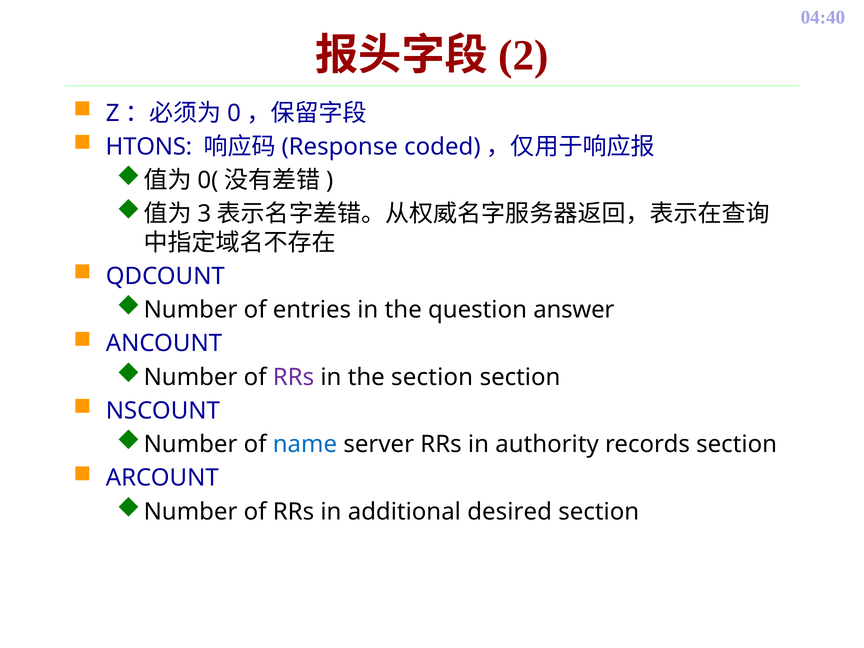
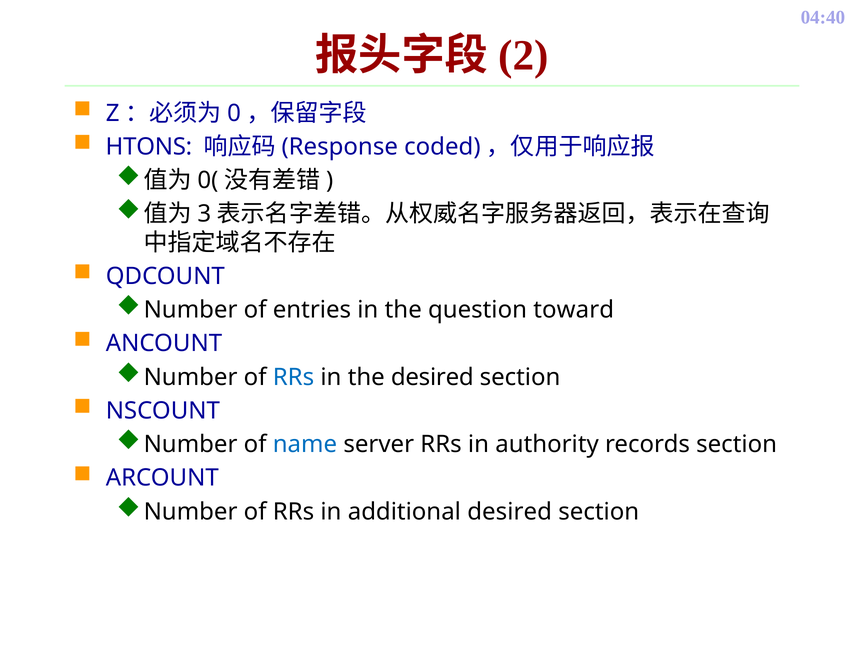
answer: answer -> toward
RRs at (293, 377) colour: purple -> blue
the section: section -> desired
